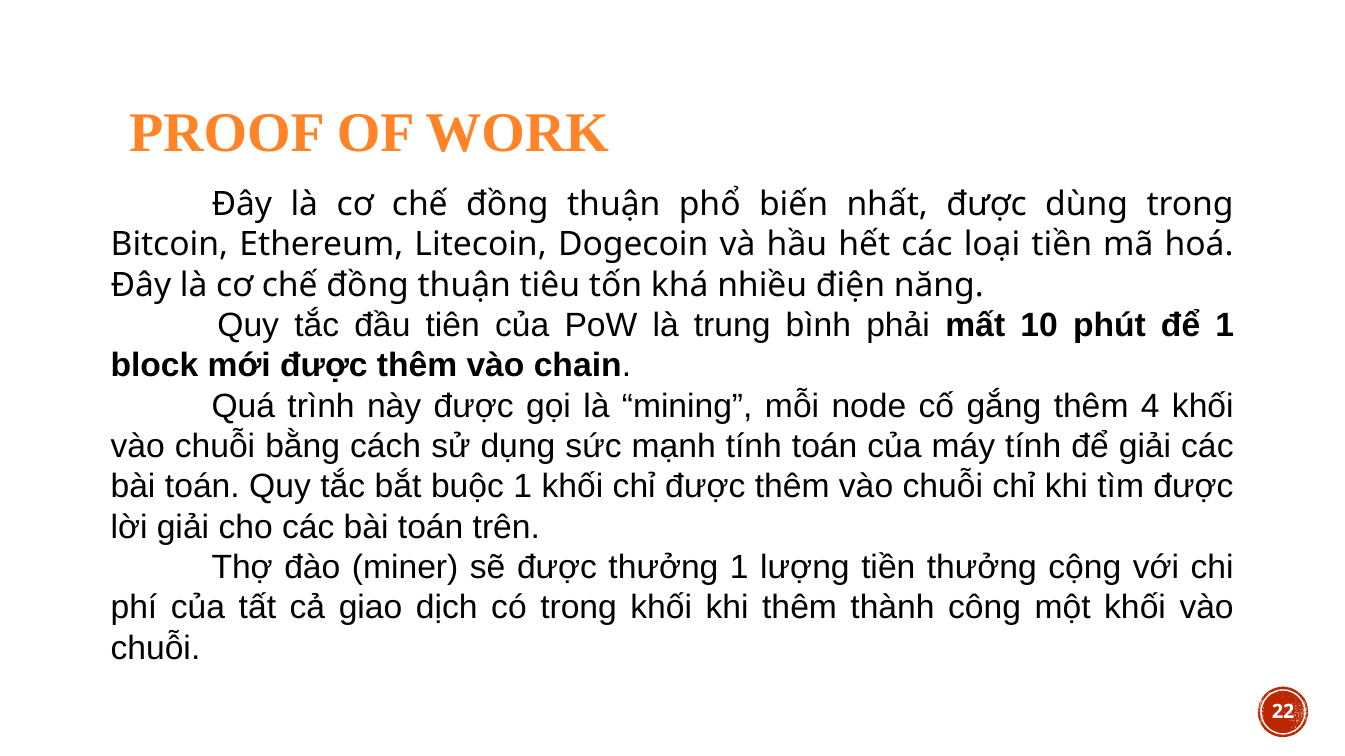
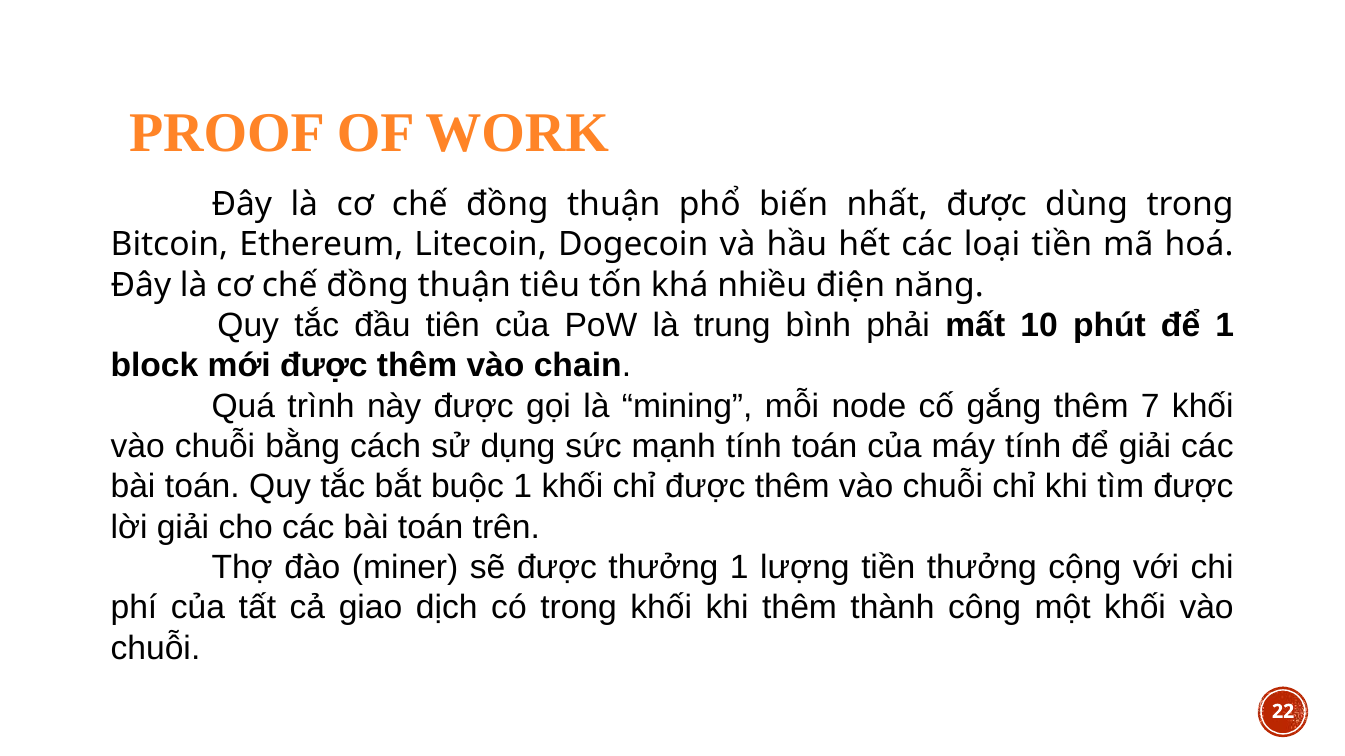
4: 4 -> 7
